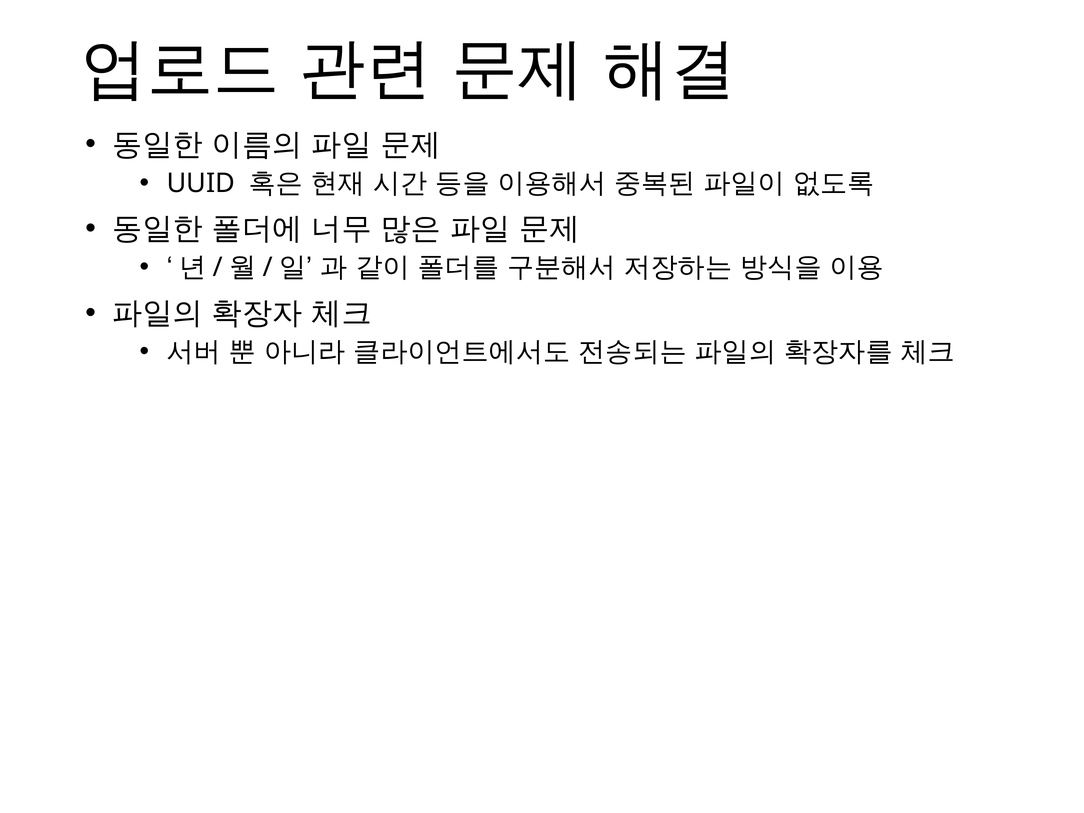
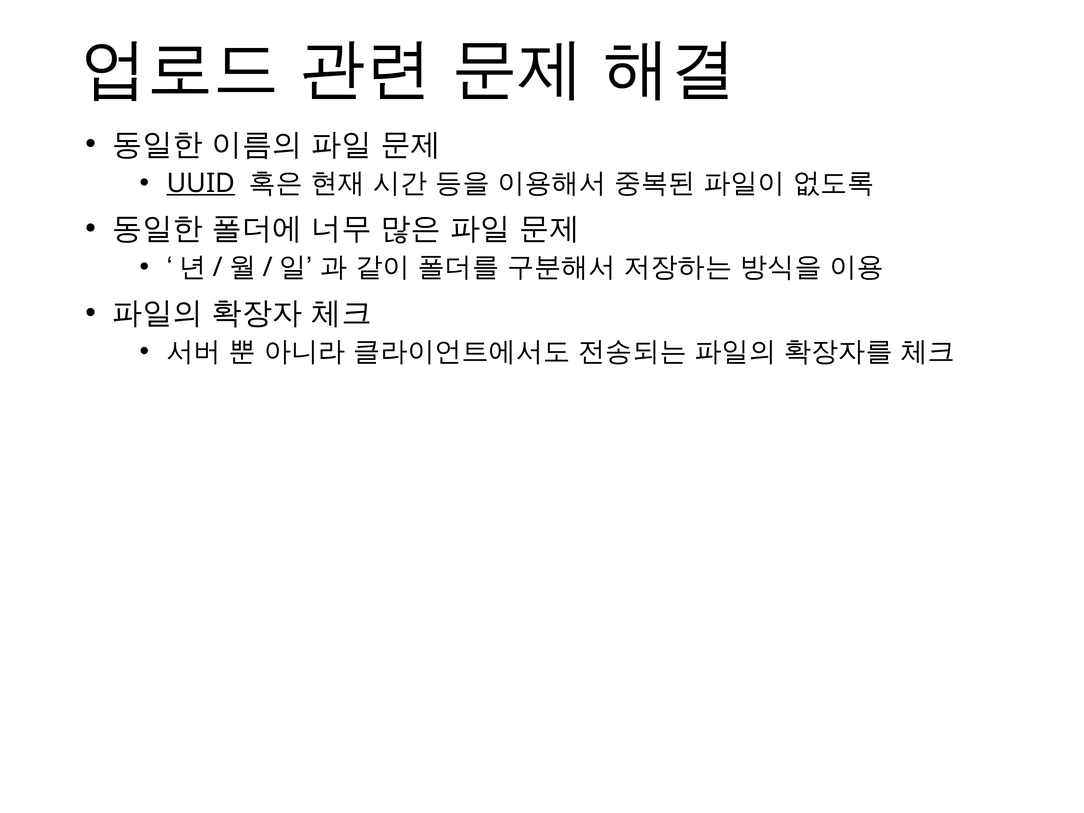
UUID underline: none -> present
